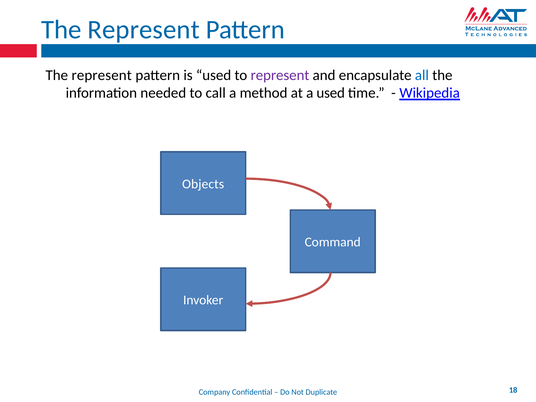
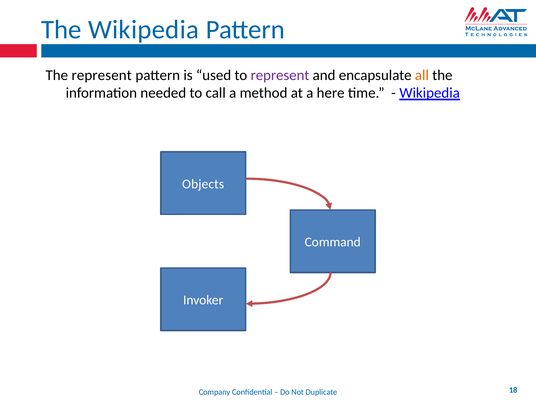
Represent at (144, 30): Represent -> Wikipedia
all colour: blue -> orange
a used: used -> here
